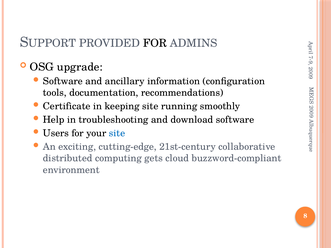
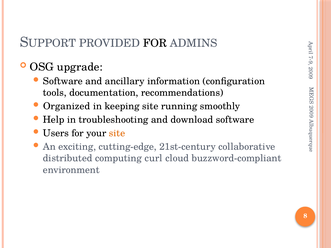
Certificate: Certificate -> Organized
site at (117, 133) colour: blue -> orange
gets: gets -> curl
